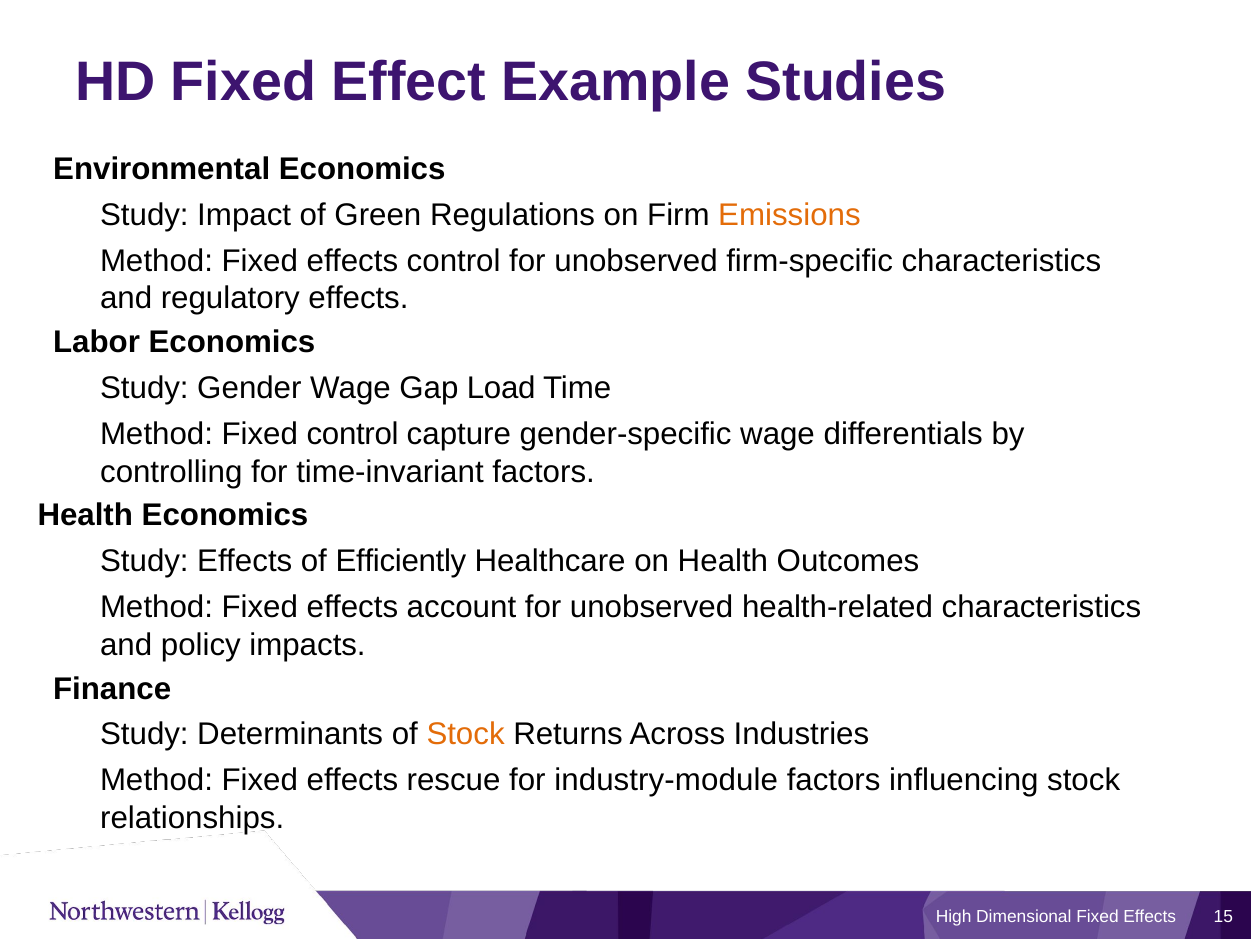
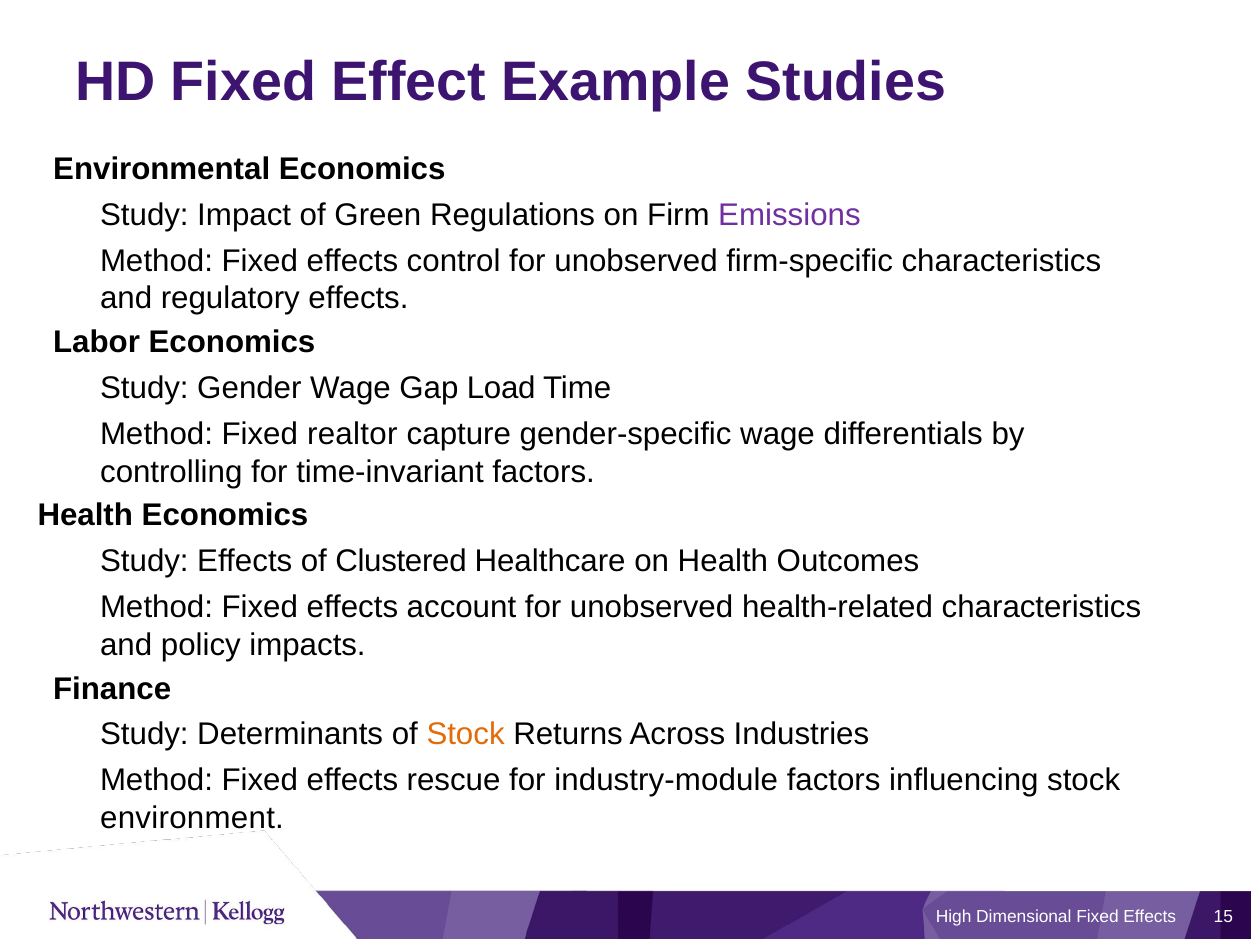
Emissions colour: orange -> purple
Fixed control: control -> realtor
Efficiently: Efficiently -> Clustered
relationships: relationships -> environment
